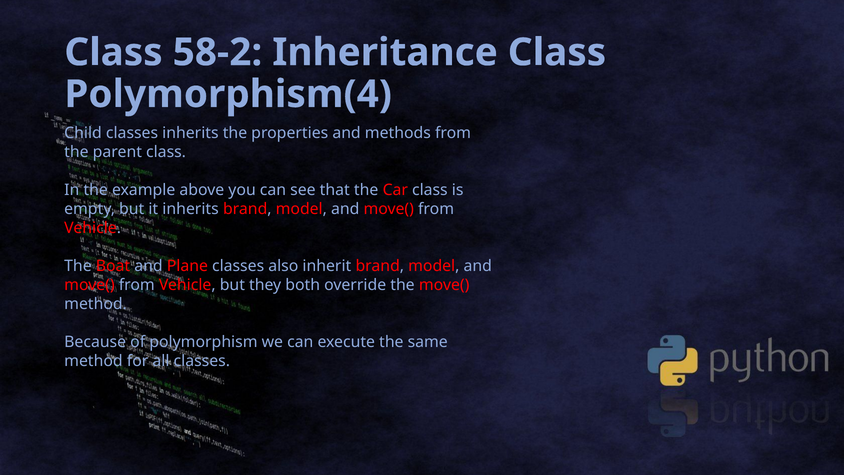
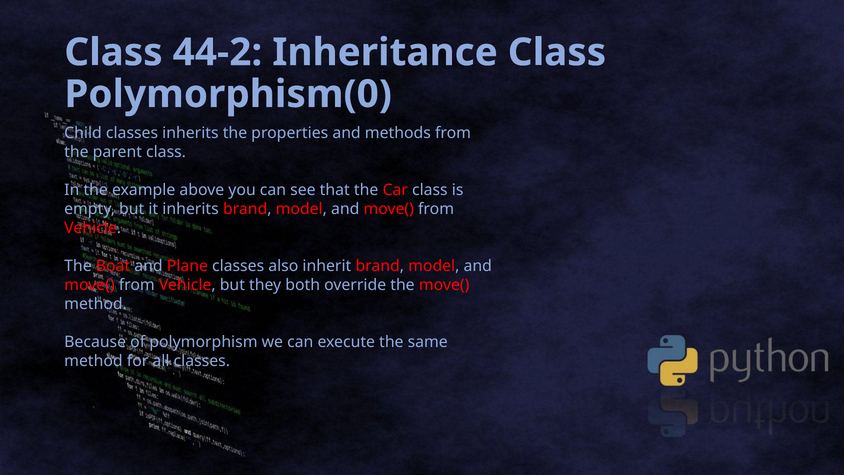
58-2: 58-2 -> 44-2
Polymorphism(4: Polymorphism(4 -> Polymorphism(0
